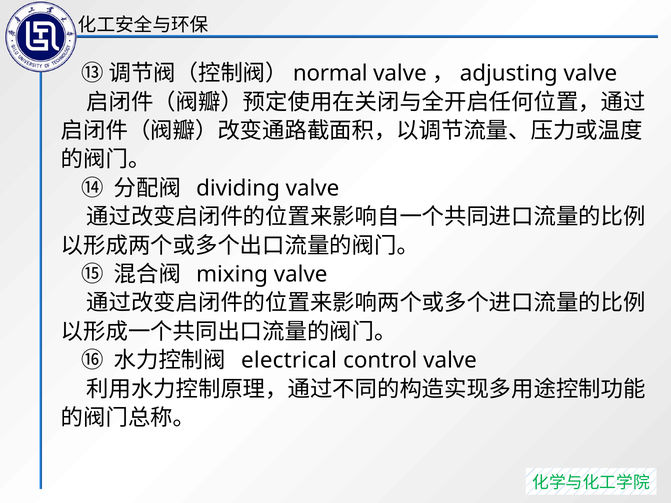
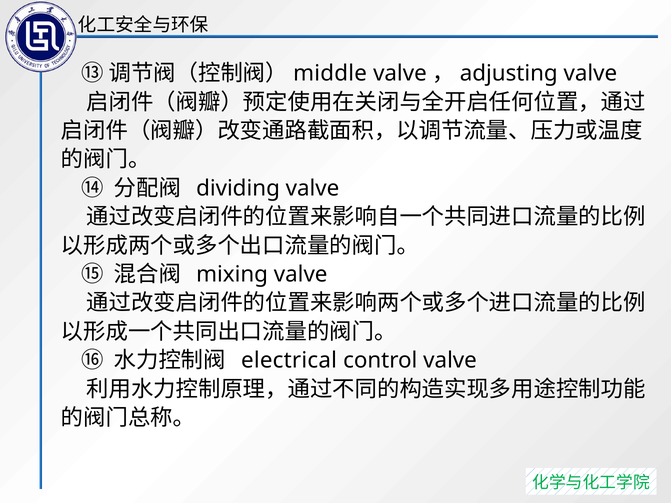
normal: normal -> middle
